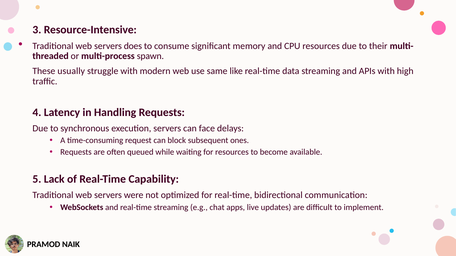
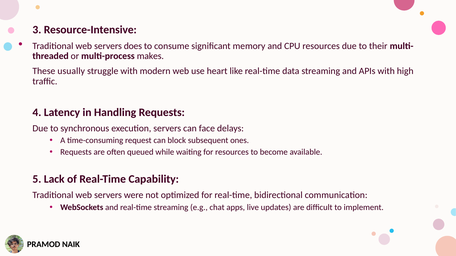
spawn: spawn -> makes
same: same -> heart
